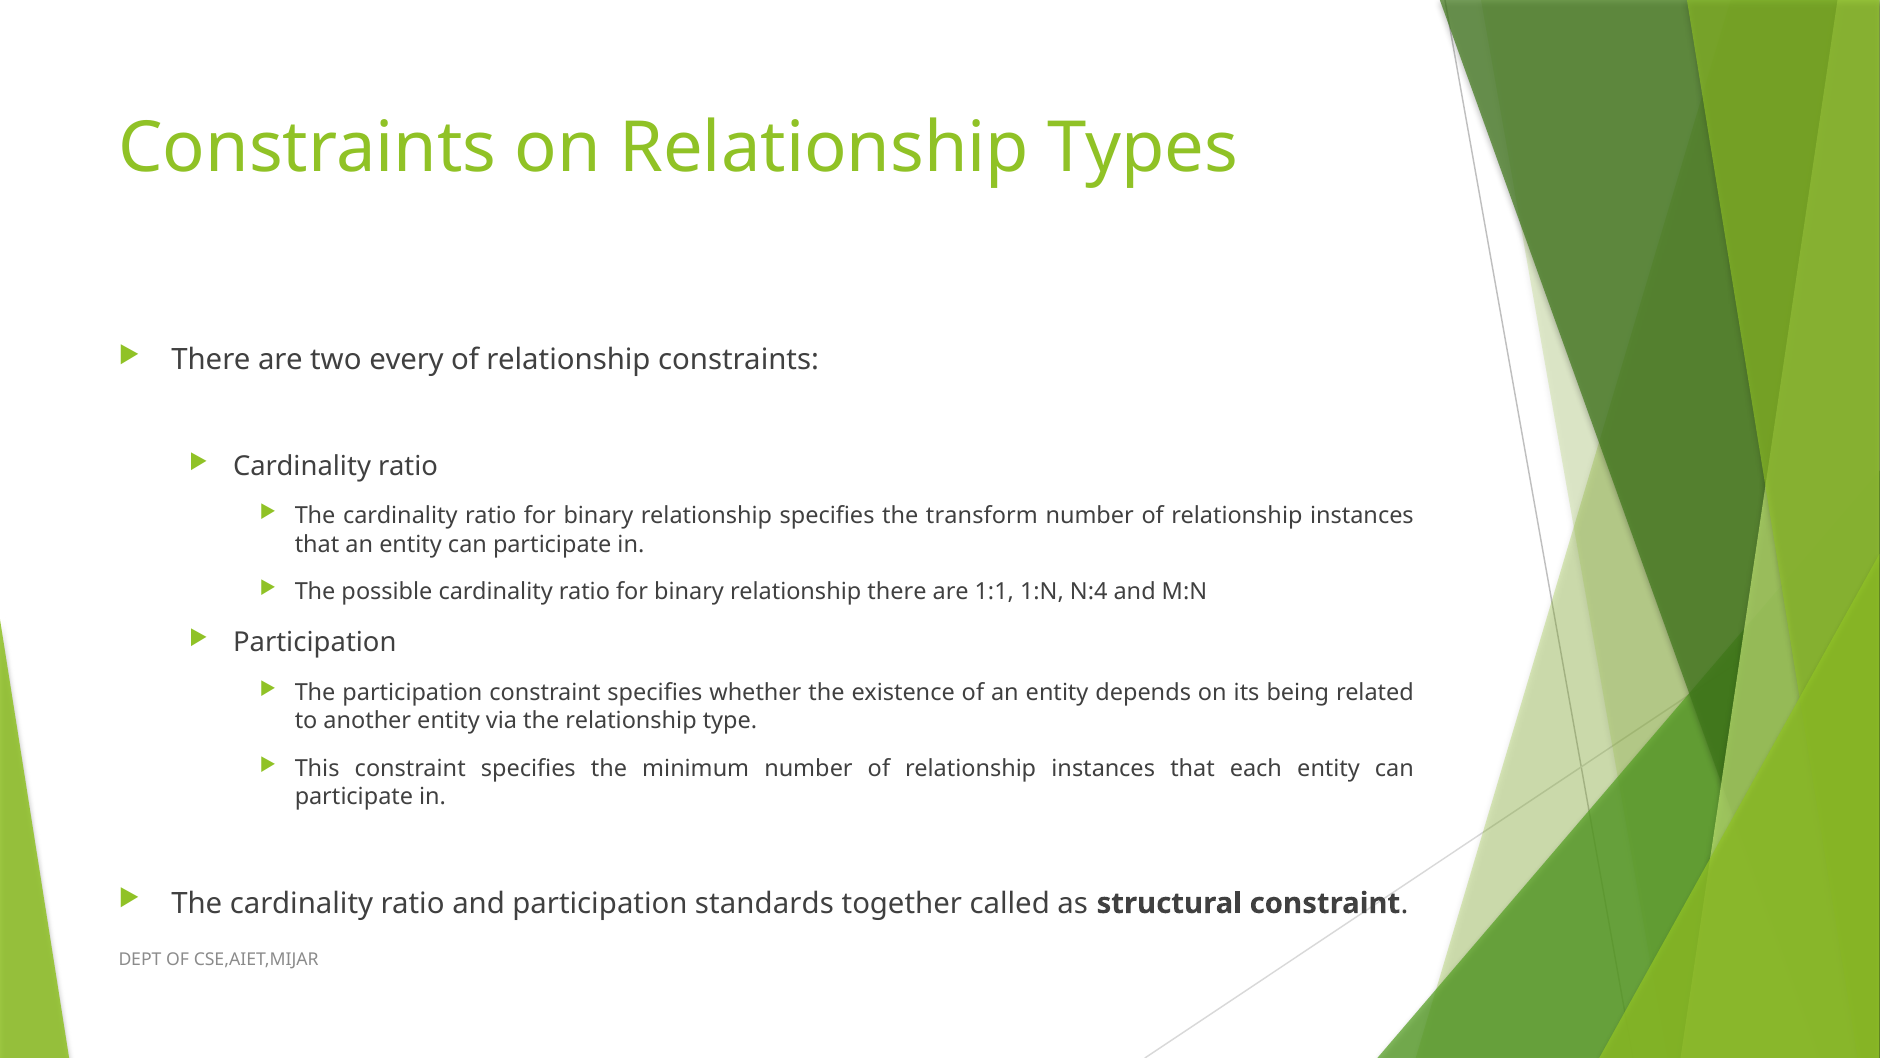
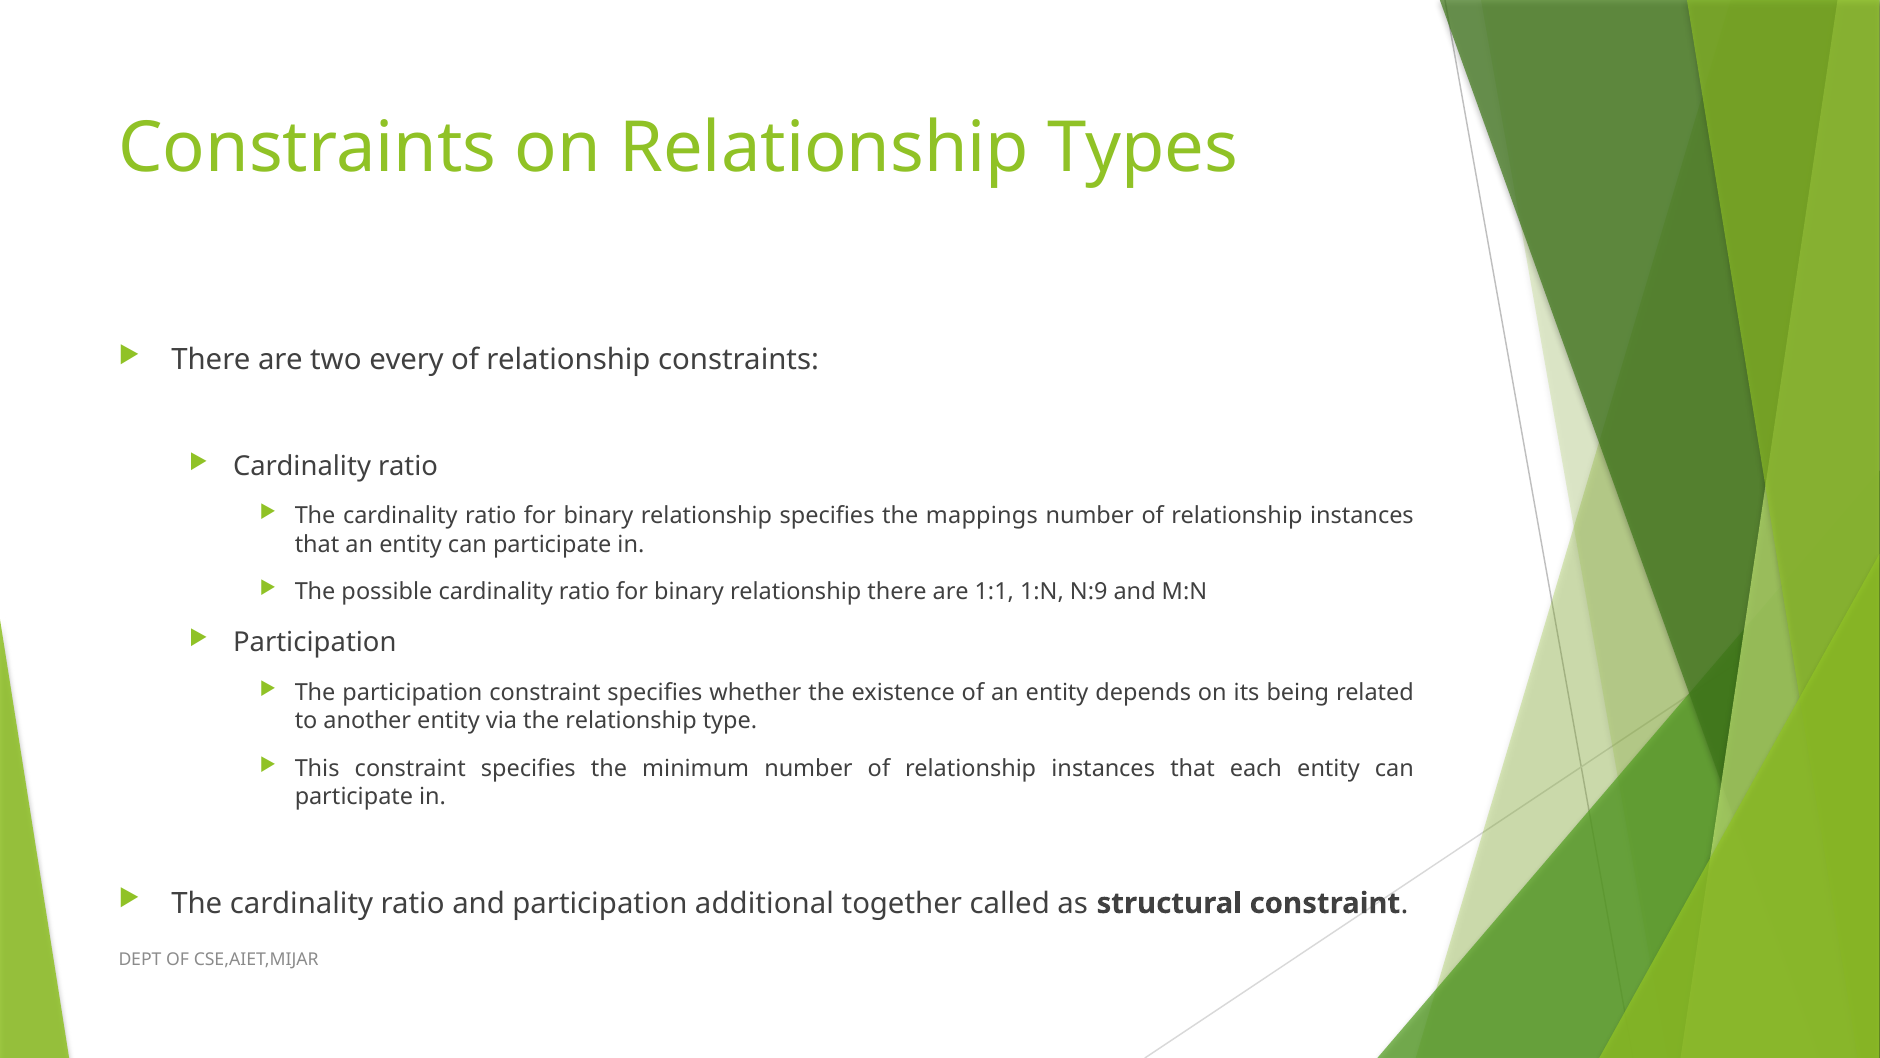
transform: transform -> mappings
N:4: N:4 -> N:9
standards: standards -> additional
